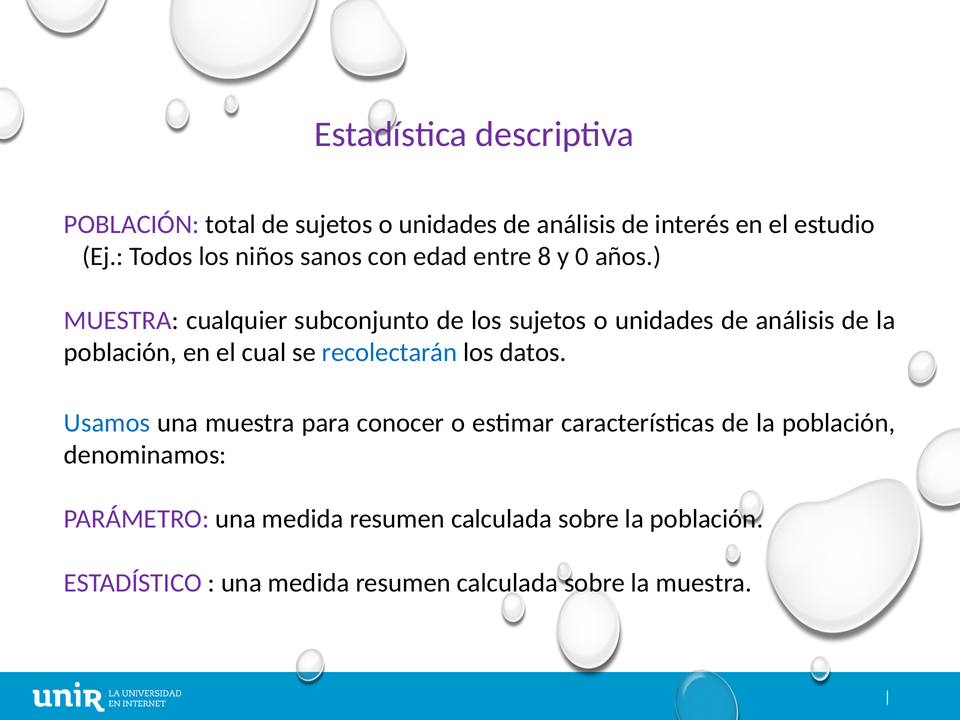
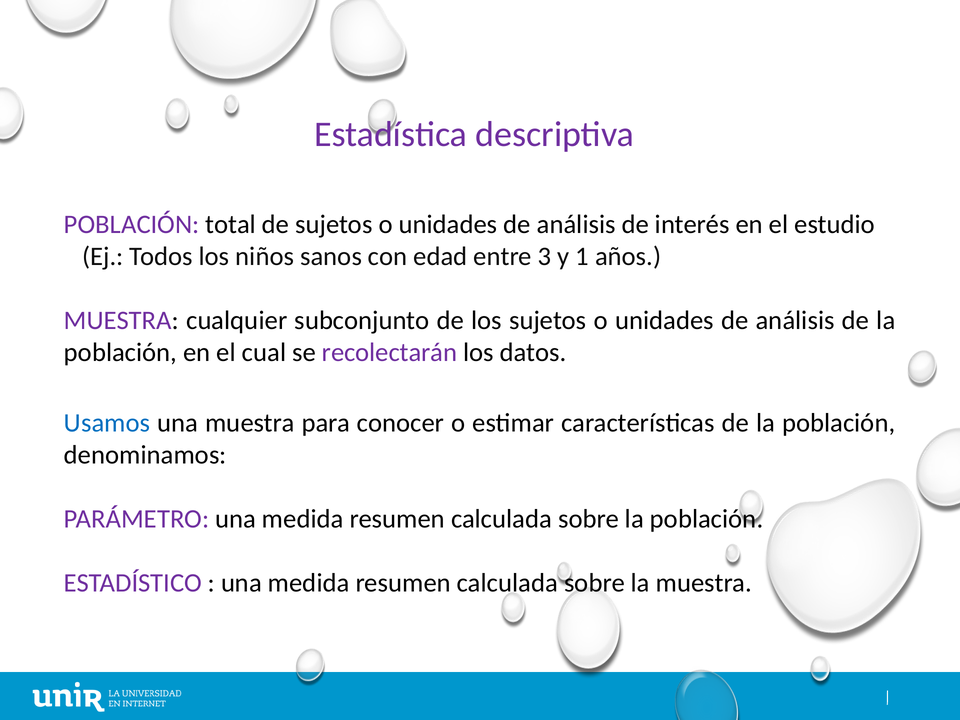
8: 8 -> 3
0: 0 -> 1
recolectarán colour: blue -> purple
